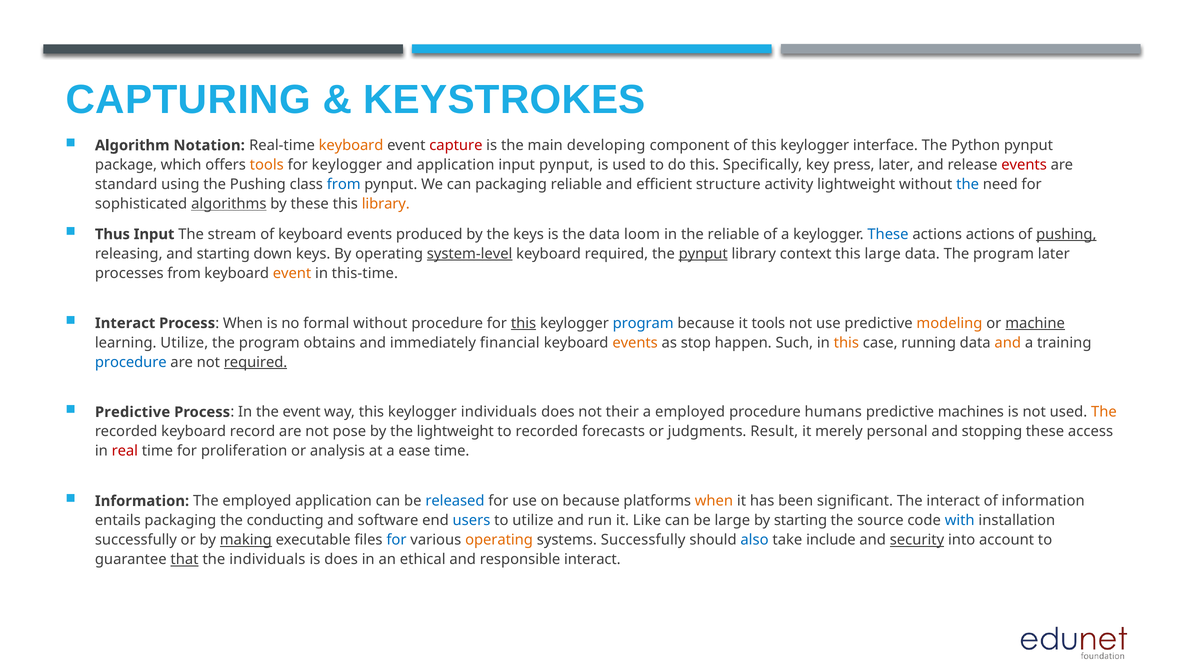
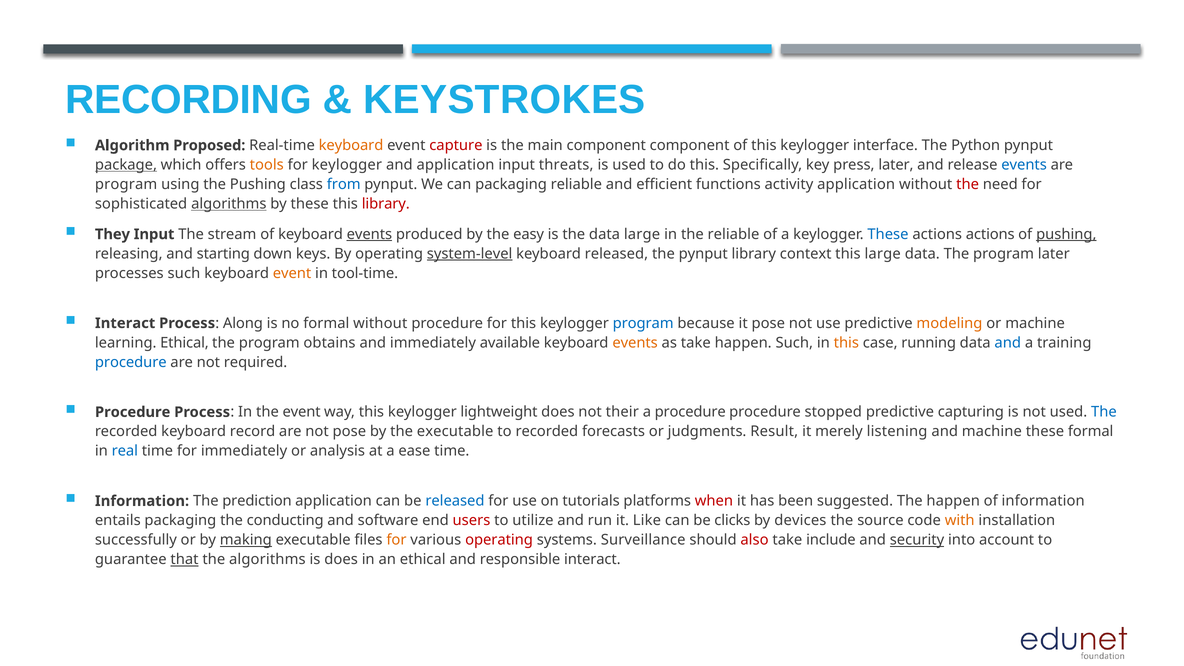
CAPTURING: CAPTURING -> RECORDING
Notation: Notation -> Proposed
main developing: developing -> component
package underline: none -> present
input pynput: pynput -> threats
events at (1024, 165) colour: red -> blue
standard at (126, 184): standard -> program
structure: structure -> functions
activity lightweight: lightweight -> application
the at (968, 184) colour: blue -> red
library at (386, 204) colour: orange -> red
Thus: Thus -> They
events at (369, 234) underline: none -> present
the keys: keys -> easy
data loom: loom -> large
keyboard required: required -> released
pynput at (703, 254) underline: present -> none
processes from: from -> such
this-time: this-time -> tool-time
Process When: When -> Along
this at (524, 323) underline: present -> none
it tools: tools -> pose
machine at (1035, 323) underline: present -> none
learning Utilize: Utilize -> Ethical
financial: financial -> available
as stop: stop -> take
and at (1008, 343) colour: orange -> blue
required at (256, 362) underline: present -> none
Predictive at (133, 412): Predictive -> Procedure
keylogger individuals: individuals -> lightweight
a employed: employed -> procedure
humans: humans -> stopped
machines: machines -> capturing
The at (1104, 412) colour: orange -> blue
the lightweight: lightweight -> executable
personal: personal -> listening
and stopping: stopping -> machine
these access: access -> formal
real colour: red -> blue
for proliferation: proliferation -> immediately
The employed: employed -> prediction
on because: because -> tutorials
when at (714, 501) colour: orange -> red
significant: significant -> suggested
The interact: interact -> happen
users colour: blue -> red
be large: large -> clicks
by starting: starting -> devices
with colour: blue -> orange
for at (396, 540) colour: blue -> orange
operating at (499, 540) colour: orange -> red
systems Successfully: Successfully -> Surveillance
also colour: blue -> red
the individuals: individuals -> algorithms
